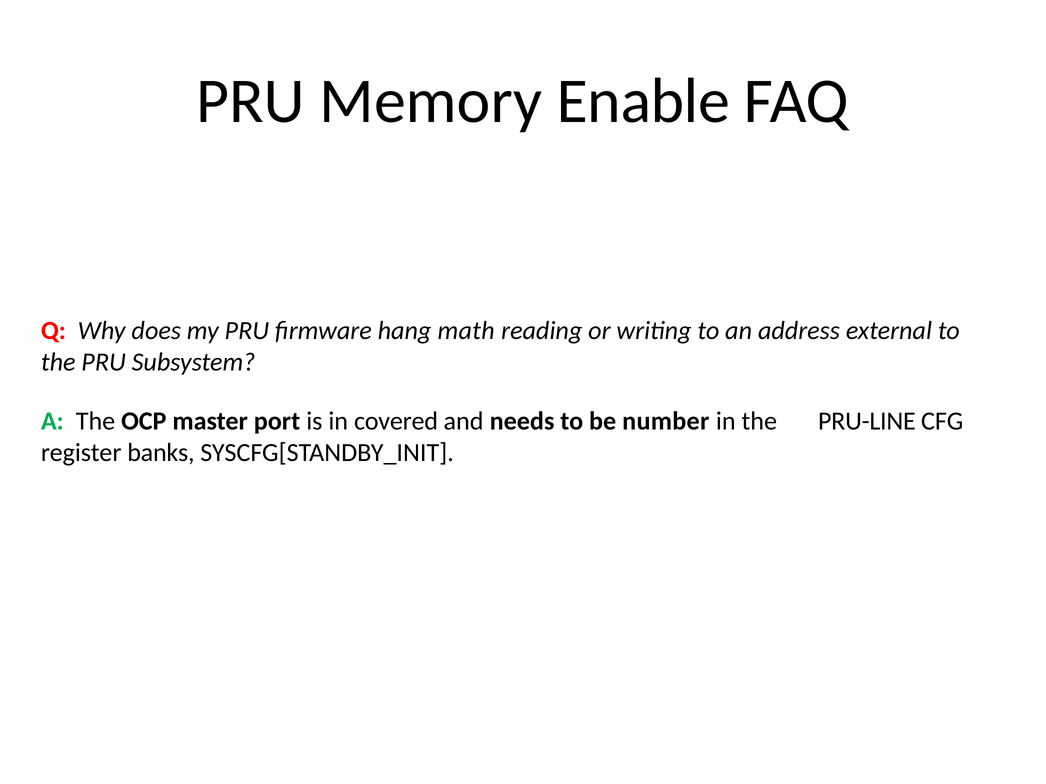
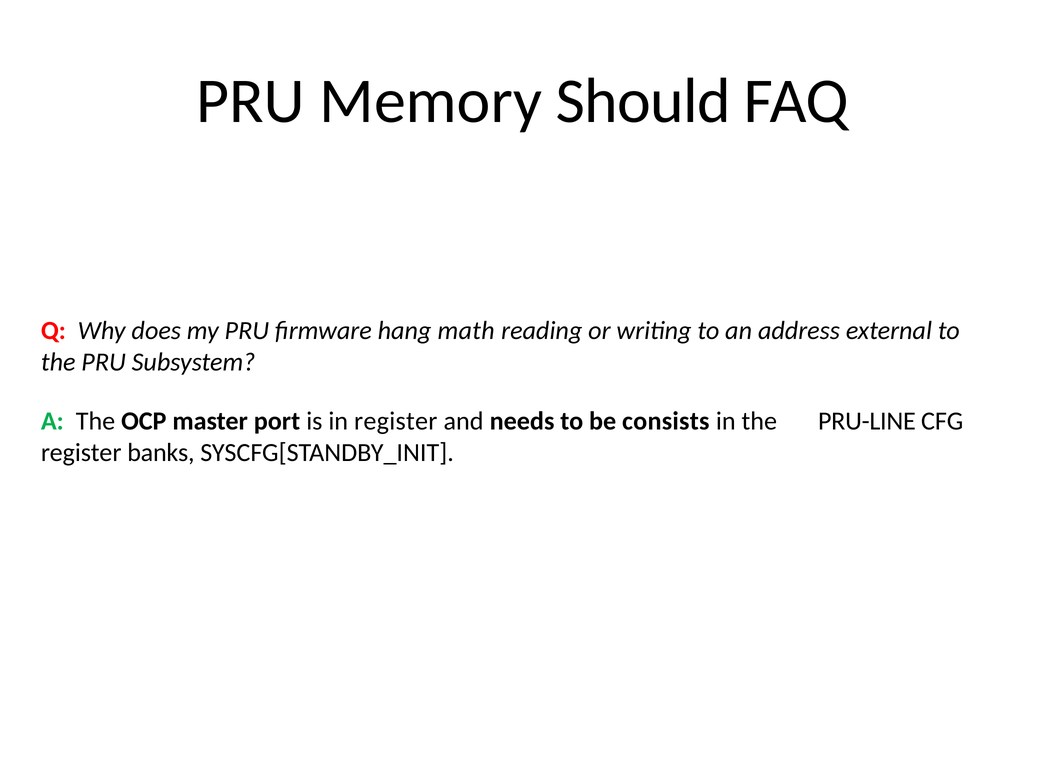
Enable: Enable -> Should
in covered: covered -> register
number: number -> consists
